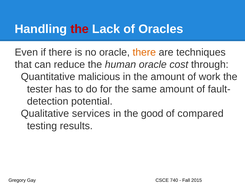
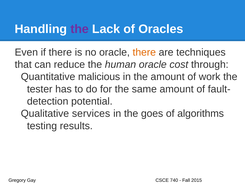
the at (80, 29) colour: red -> purple
good: good -> goes
compared: compared -> algorithms
